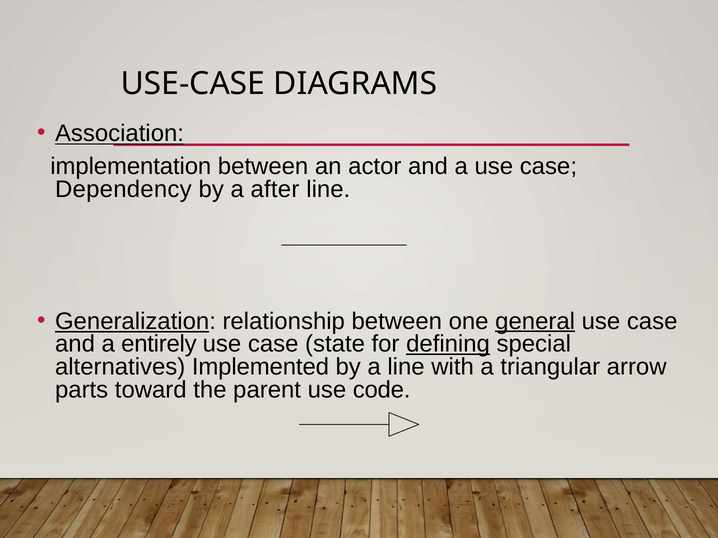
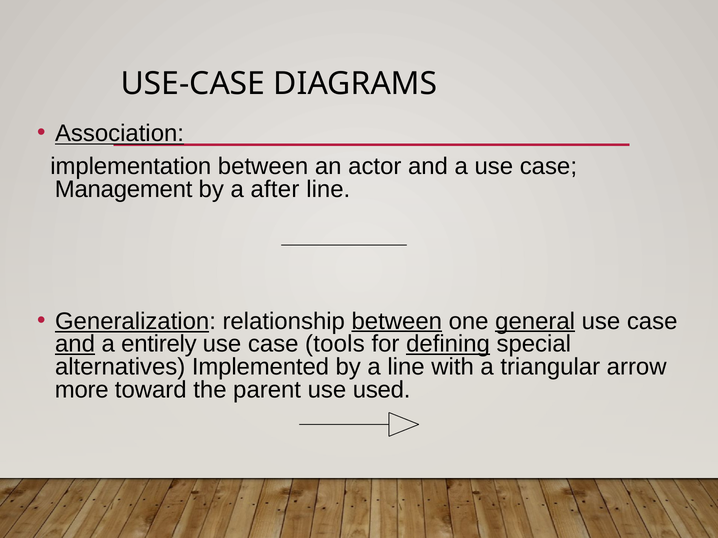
Dependency: Dependency -> Management
between at (397, 321) underline: none -> present
and at (75, 344) underline: none -> present
state: state -> tools
parts: parts -> more
code: code -> used
